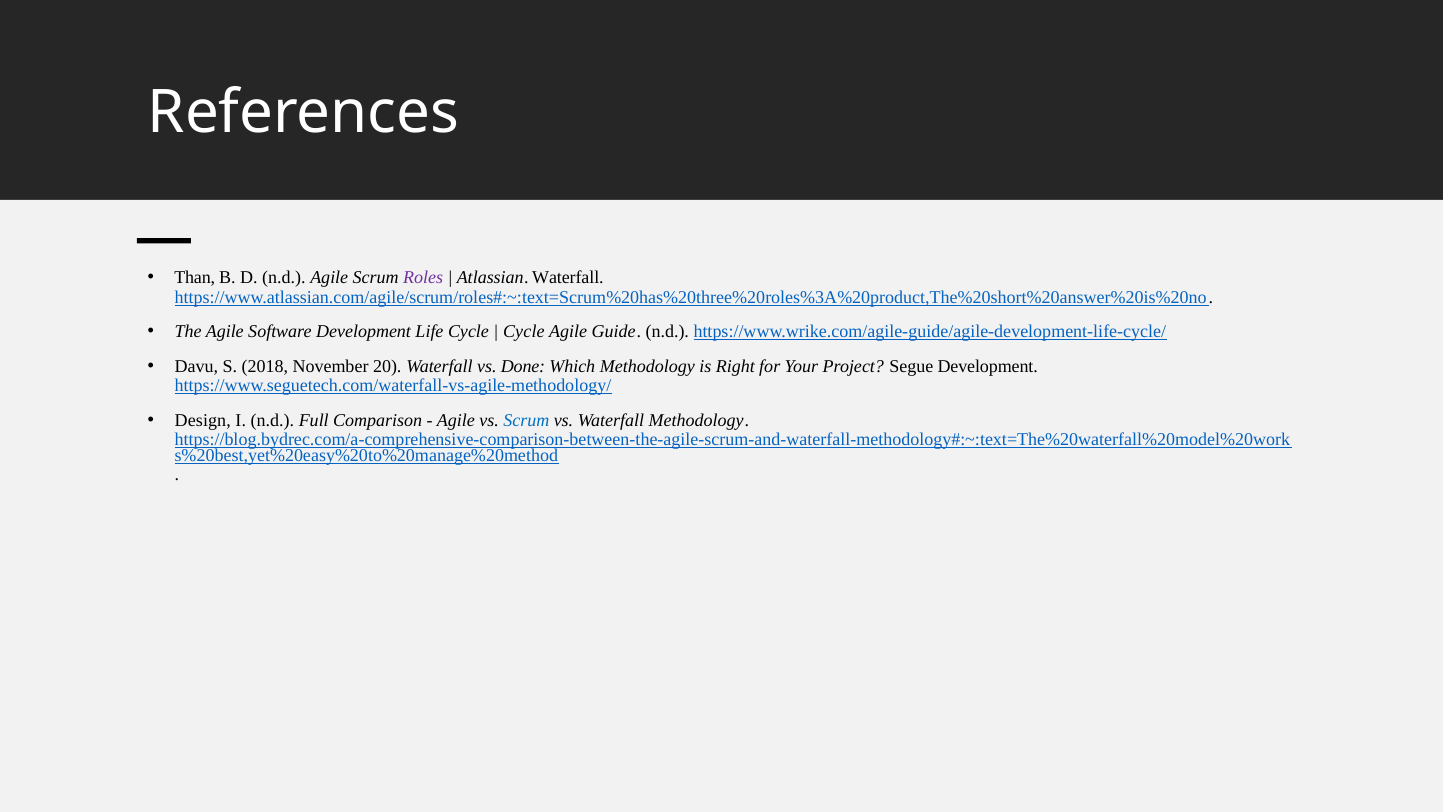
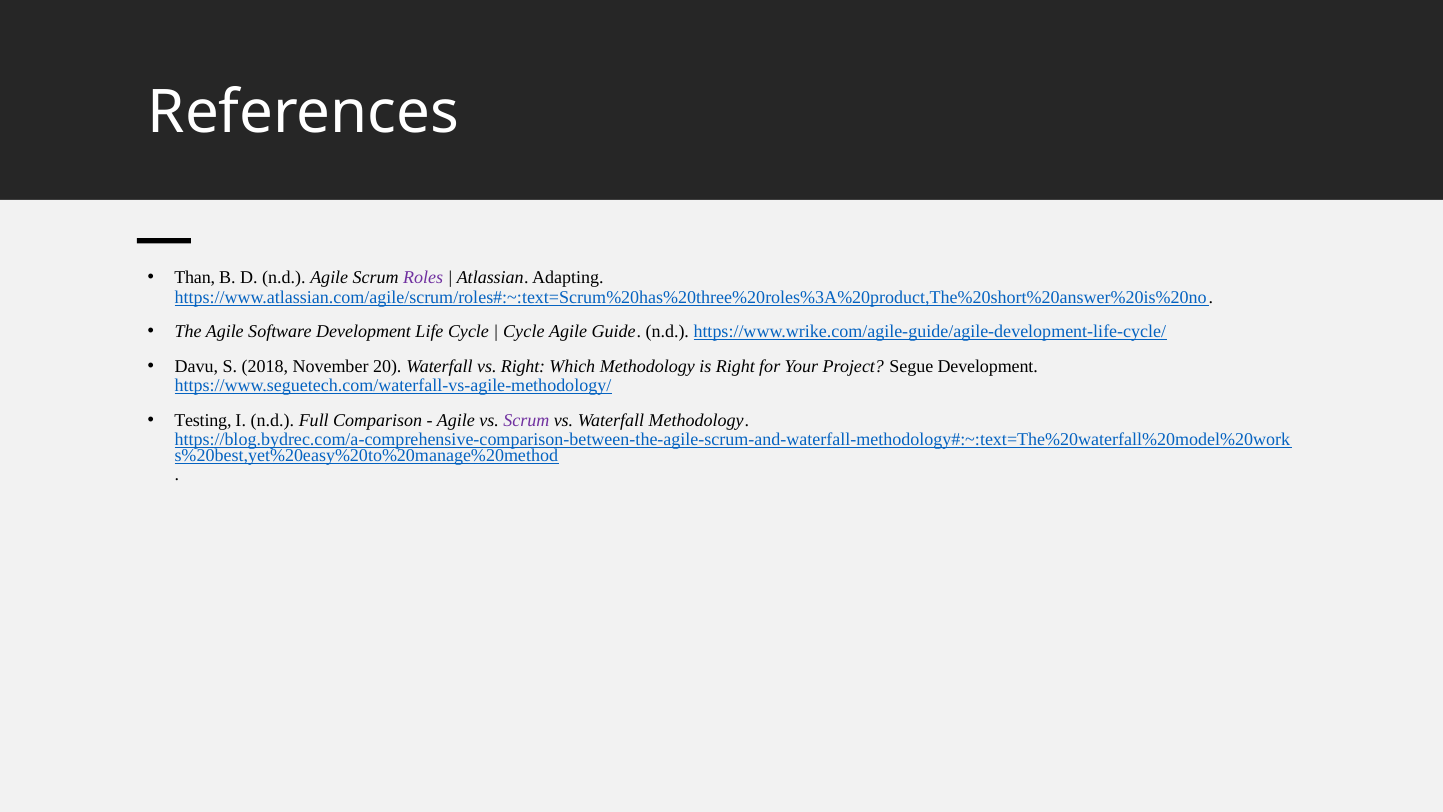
Atlassian Waterfall: Waterfall -> Adapting
vs Done: Done -> Right
Design: Design -> Testing
Scrum at (526, 420) colour: blue -> purple
